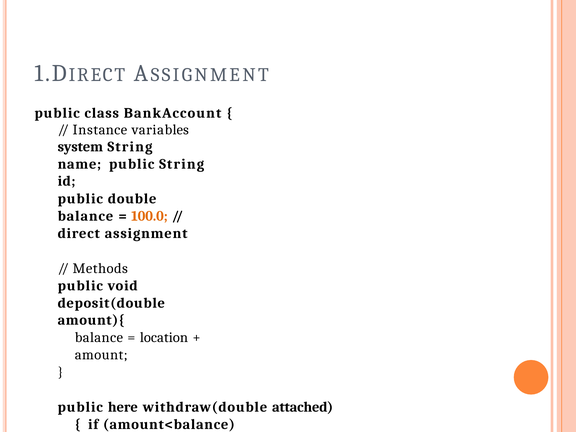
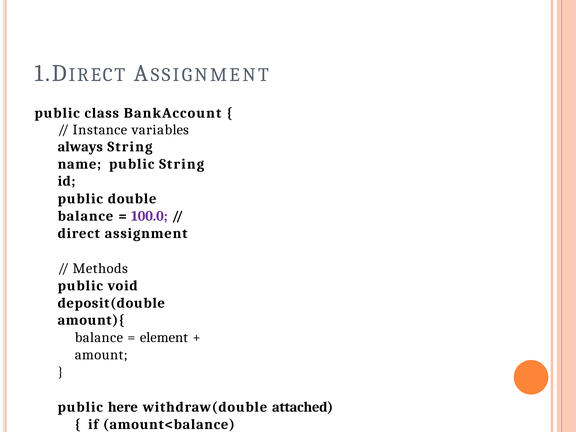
system: system -> always
100.0 colour: orange -> purple
location: location -> element
